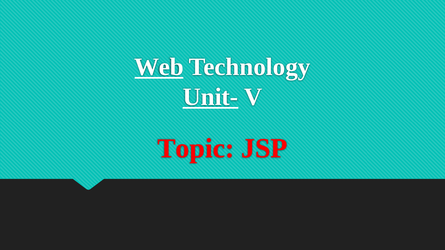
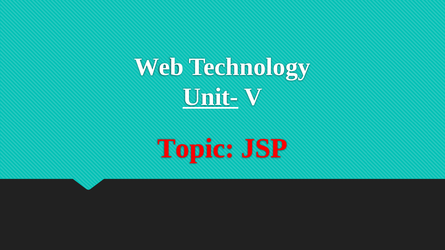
Web underline: present -> none
